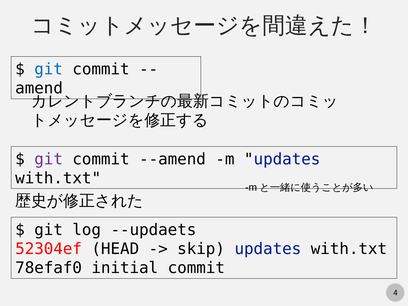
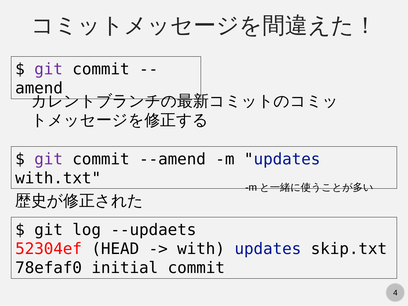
git at (49, 69) colour: blue -> purple
skip: skip -> with
with.txt at (349, 249): with.txt -> skip.txt
